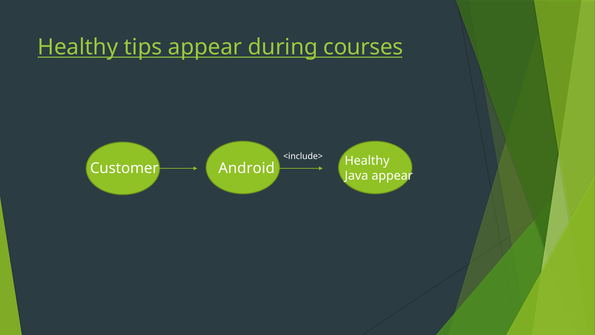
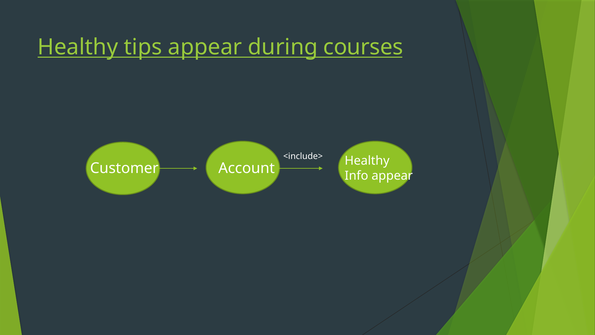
Android: Android -> Account
Java: Java -> Info
